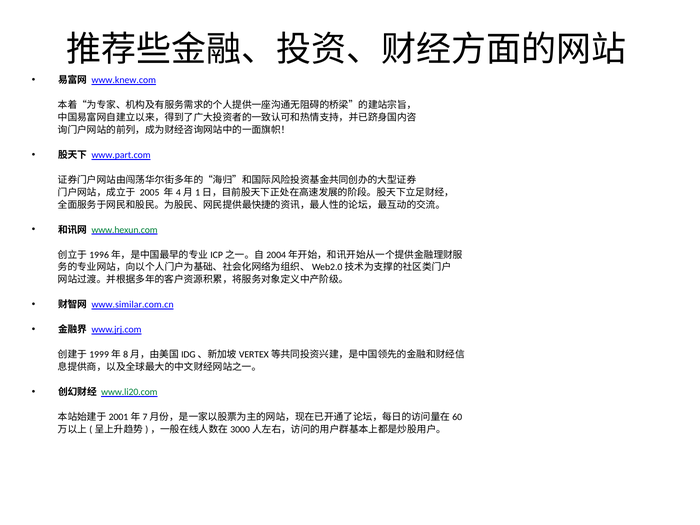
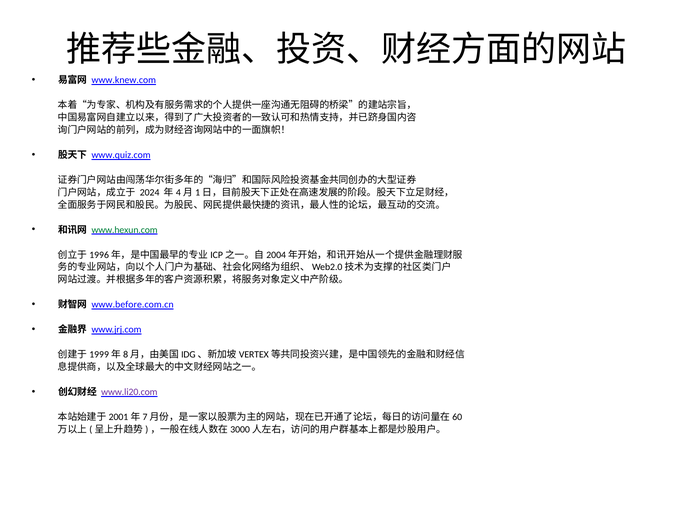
www.part.com: www.part.com -> www.quiz.com
2005: 2005 -> 2024
www.similar.com.cn: www.similar.com.cn -> www.before.com.cn
www.li20.com colour: green -> purple
